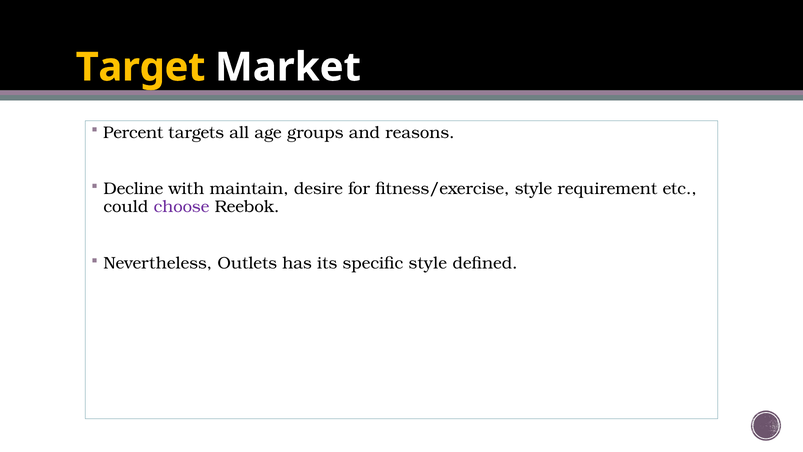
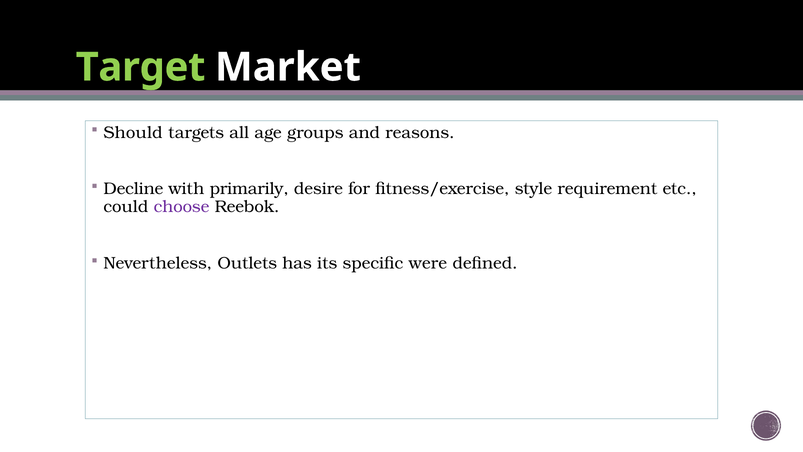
Target colour: yellow -> light green
Percent: Percent -> Should
maintain: maintain -> primarily
specific style: style -> were
